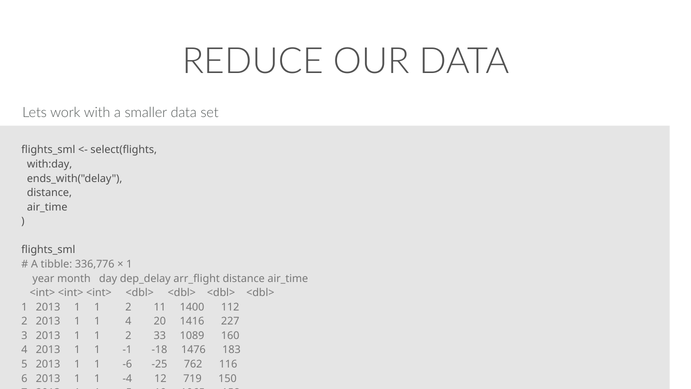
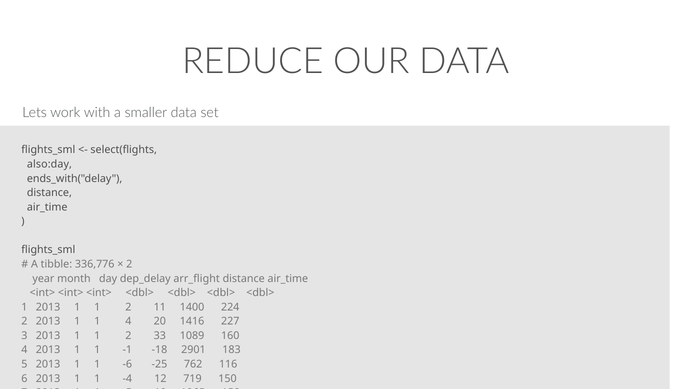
with:day: with:day -> also:day
1 at (129, 264): 1 -> 2
112: 112 -> 224
1476: 1476 -> 2901
